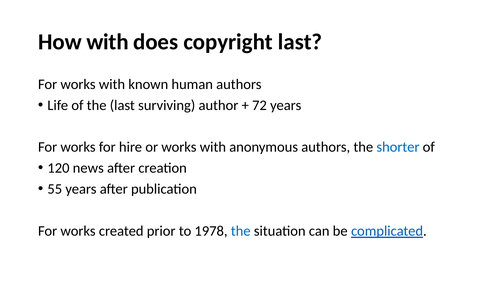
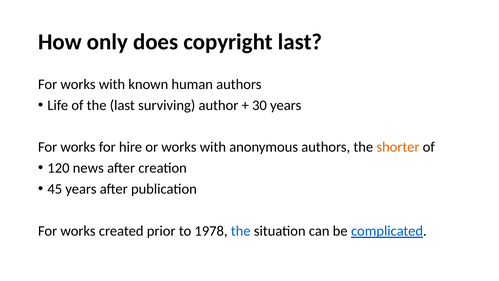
How with: with -> only
72: 72 -> 30
shorter colour: blue -> orange
55: 55 -> 45
